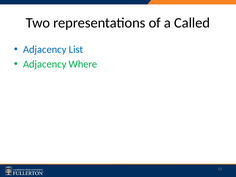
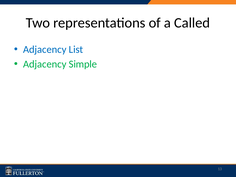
Where: Where -> Simple
